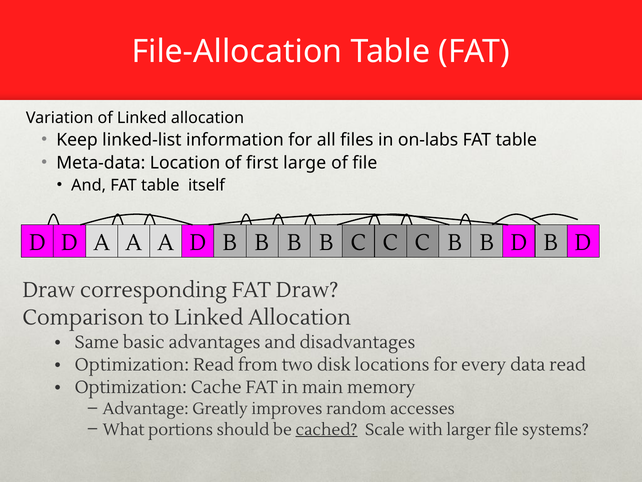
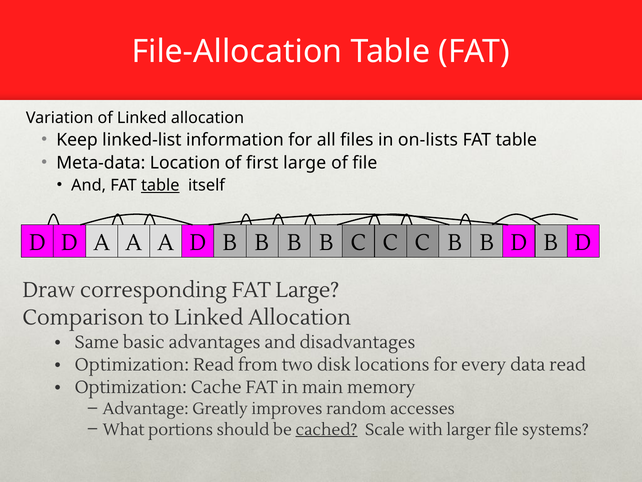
on-labs: on-labs -> on-lists
table at (160, 185) underline: none -> present
FAT Draw: Draw -> Large
